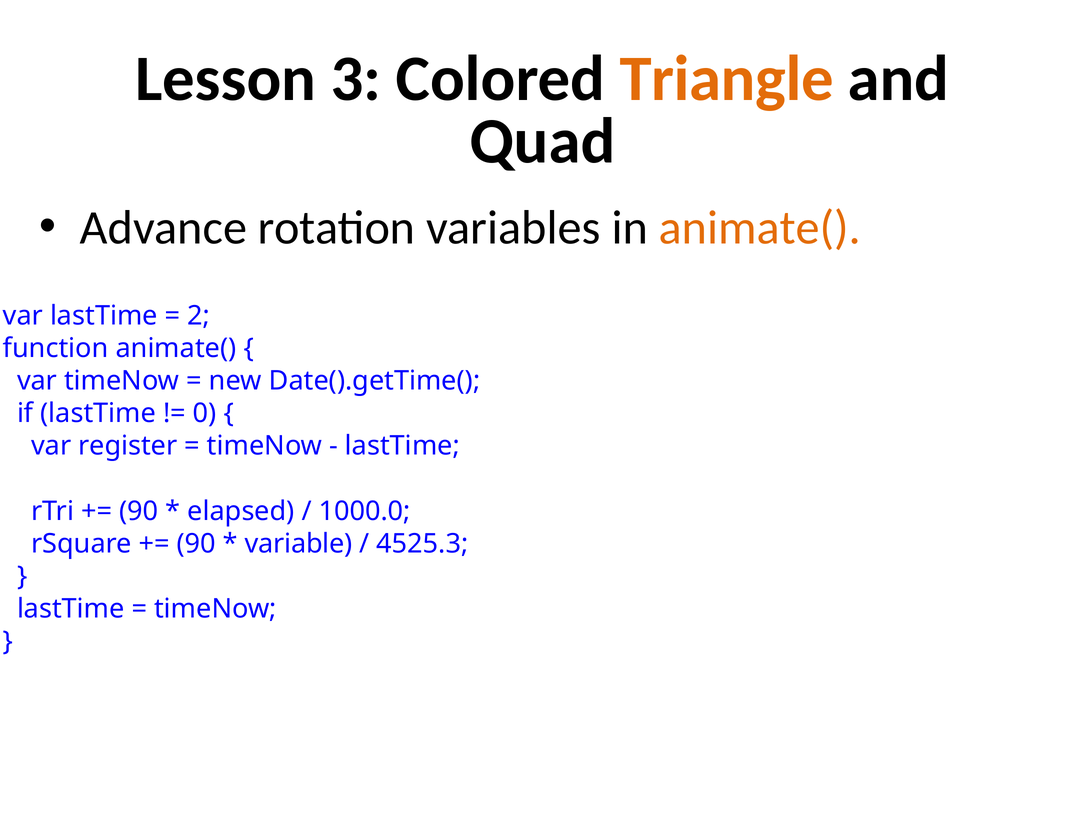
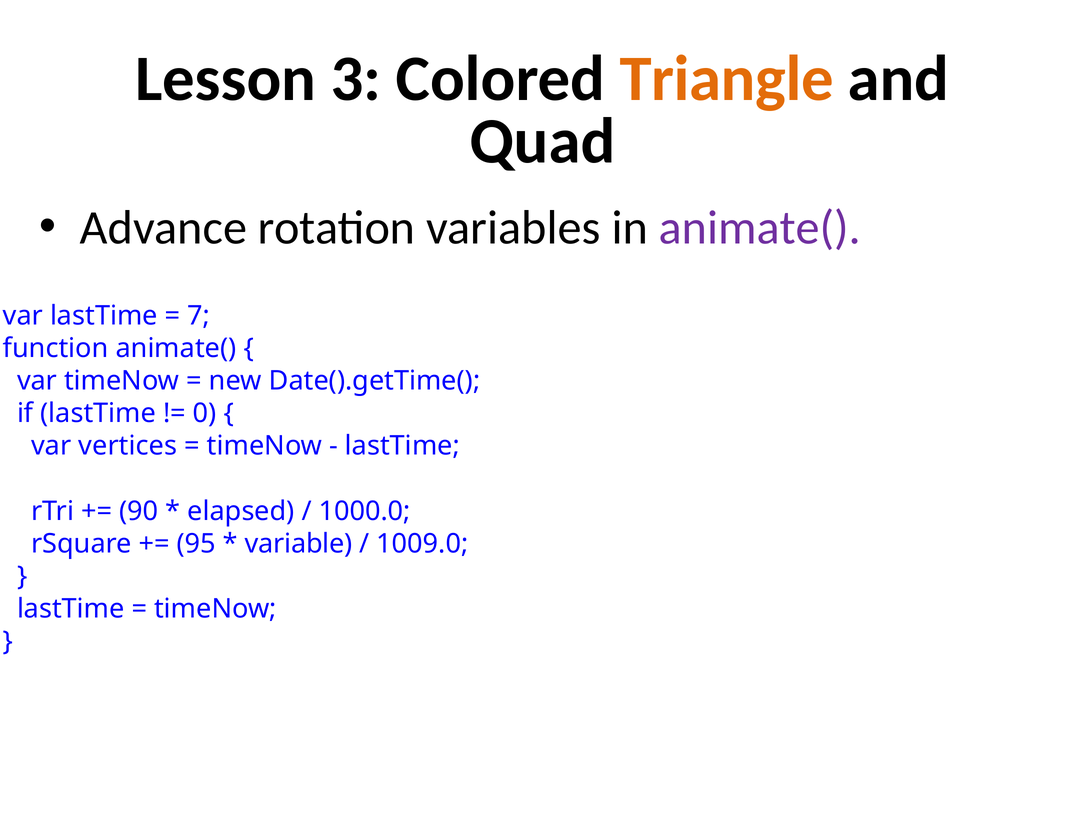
animate( at (760, 228) colour: orange -> purple
2: 2 -> 7
register: register -> vertices
90 at (196, 544): 90 -> 95
4525.3: 4525.3 -> 1009.0
